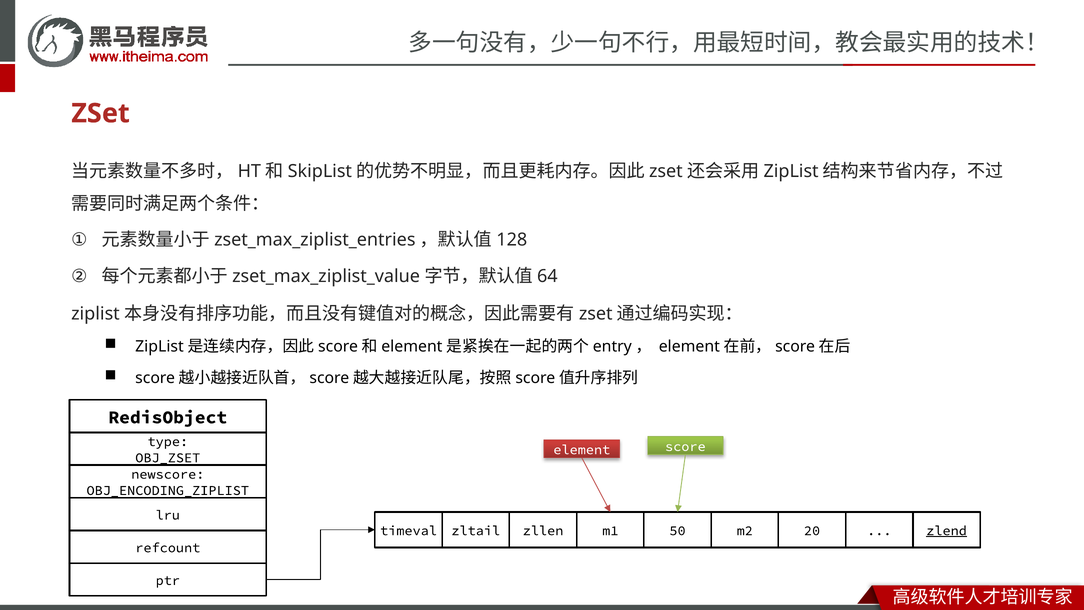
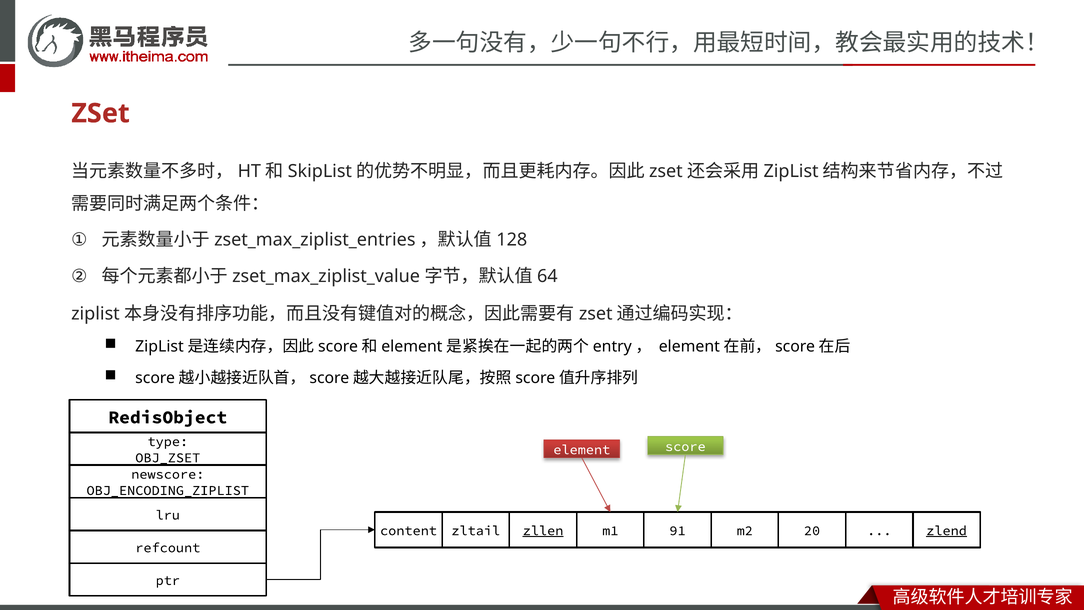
timeval: timeval -> content
zllen underline: none -> present
50: 50 -> 91
